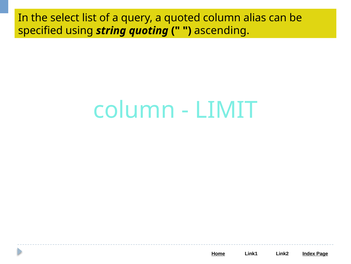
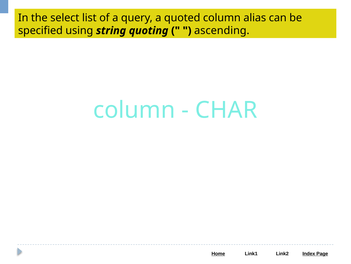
LIMIT: LIMIT -> CHAR
